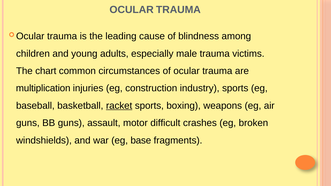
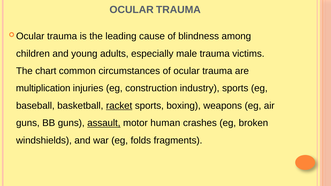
assault underline: none -> present
difficult: difficult -> human
base: base -> folds
